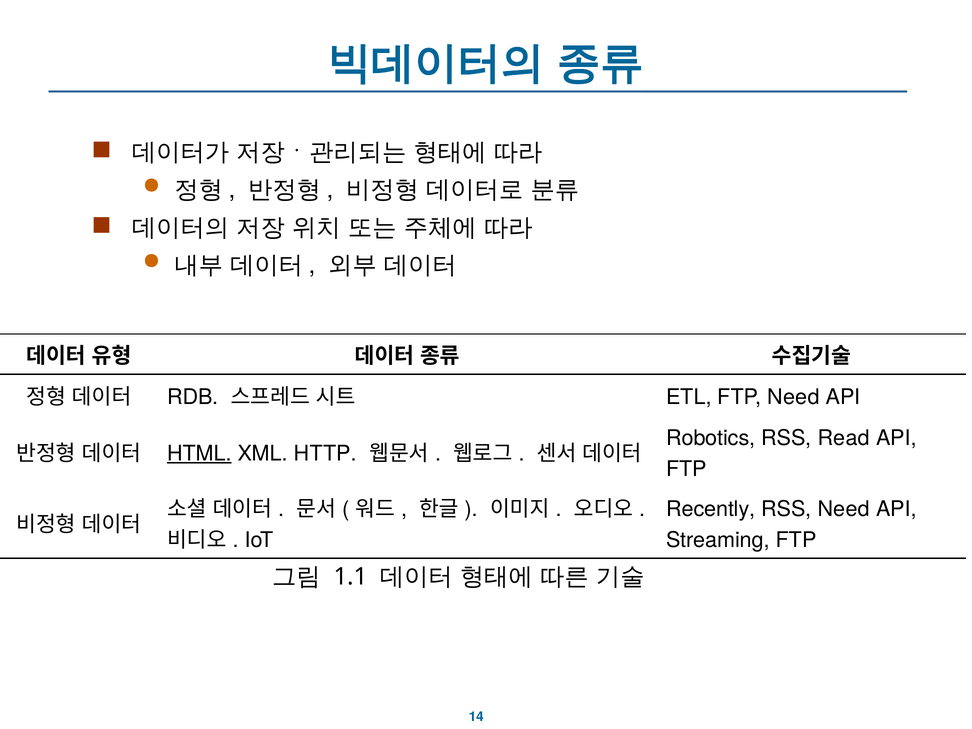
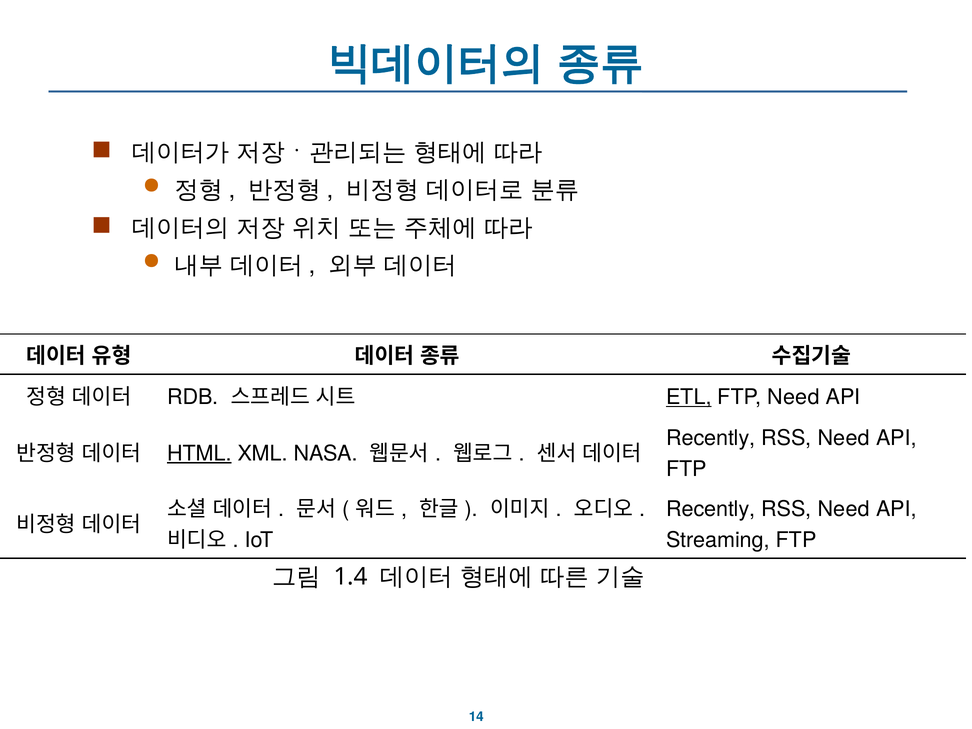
ETL underline: none -> present
Robotics at (711, 438): Robotics -> Recently
Read at (844, 438): Read -> Need
HTTP: HTTP -> NASA
1.1: 1.1 -> 1.4
